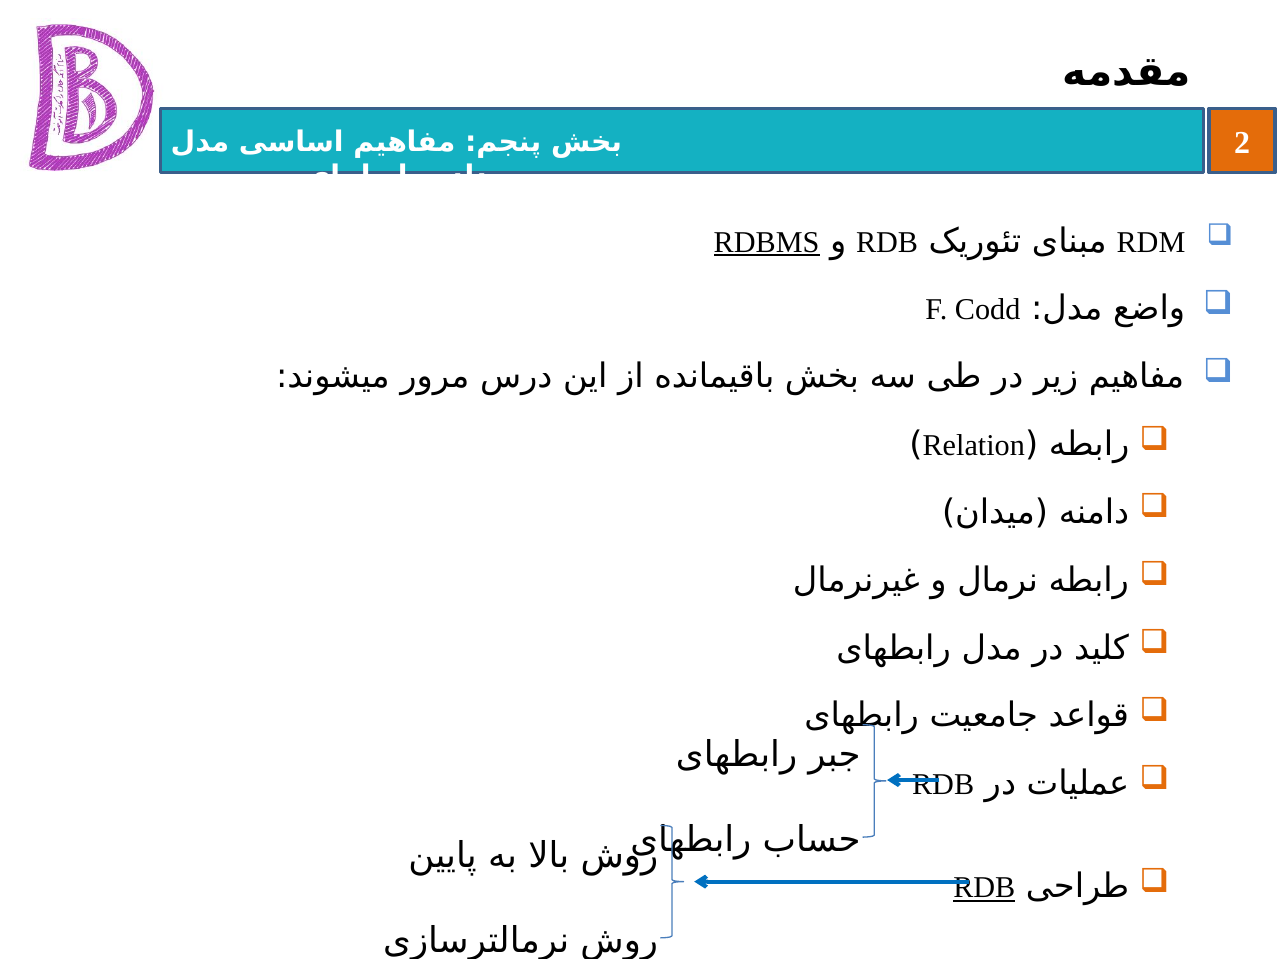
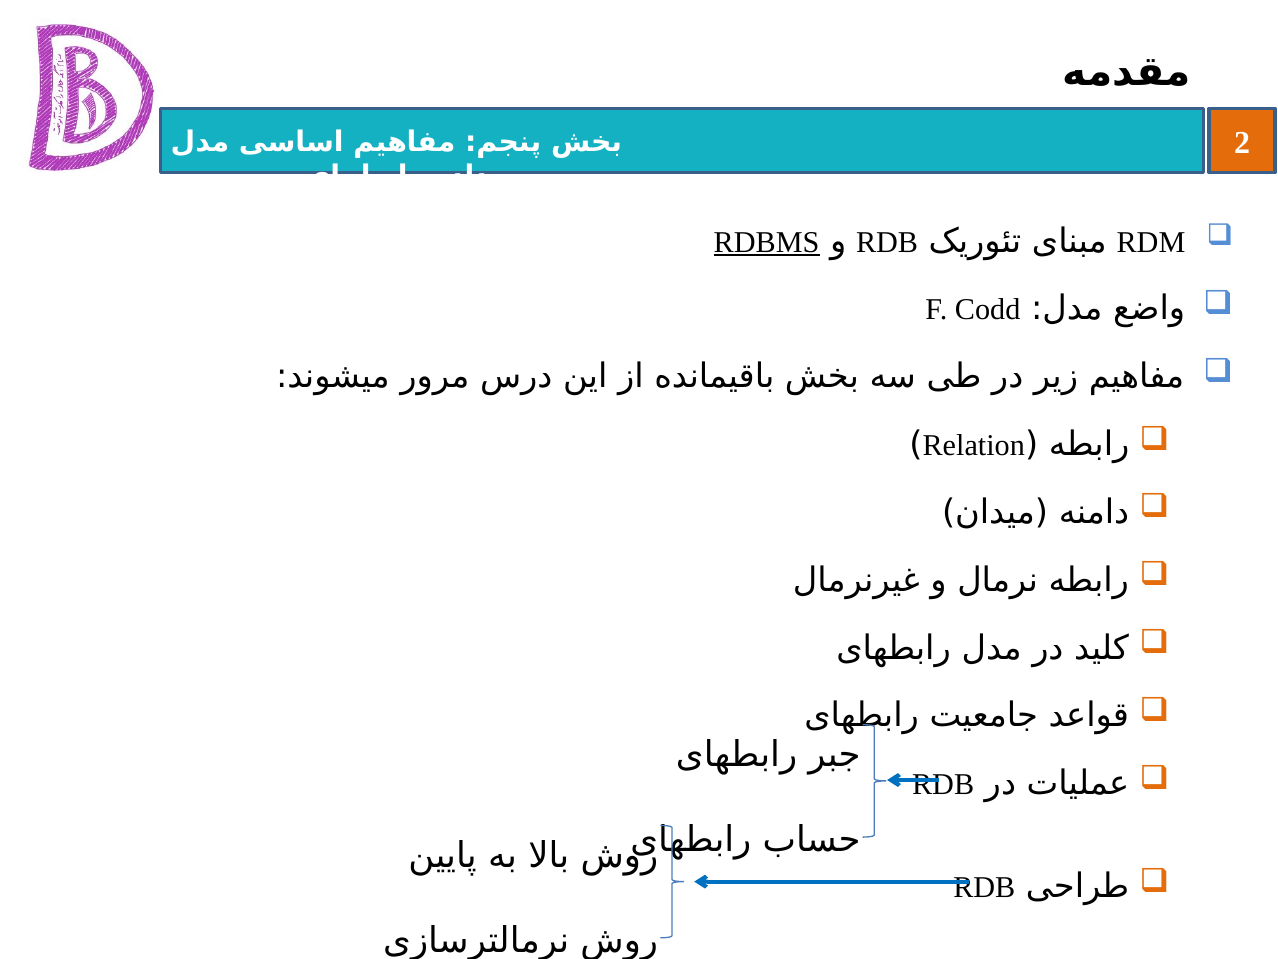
RDB at (984, 888) underline: present -> none
